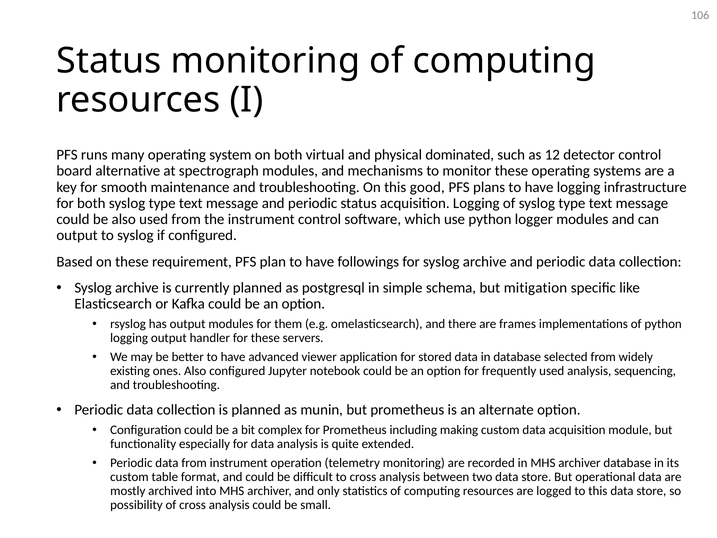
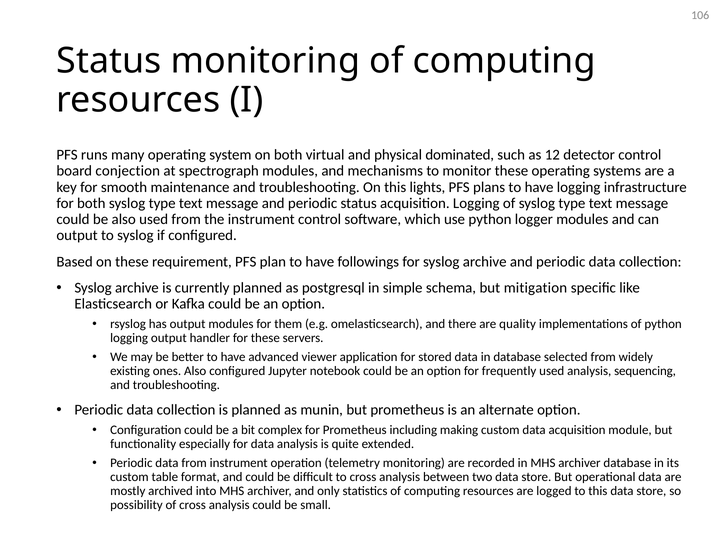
alternative: alternative -> conjection
good: good -> lights
frames: frames -> quality
